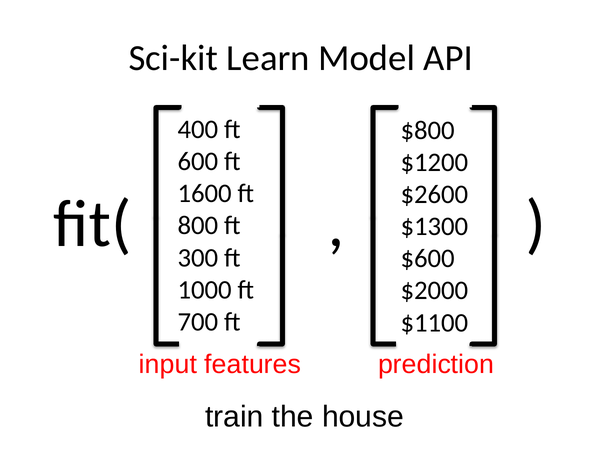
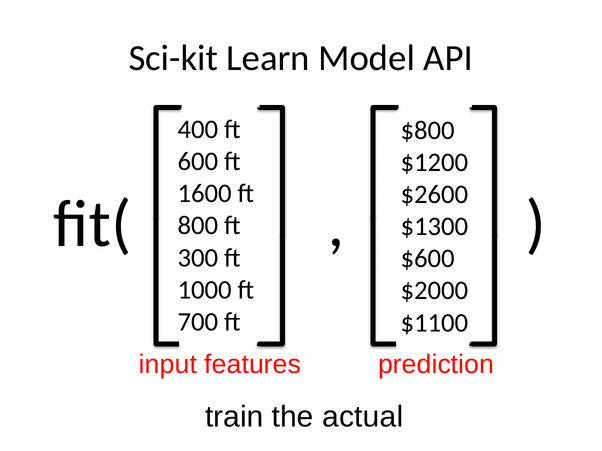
house: house -> actual
